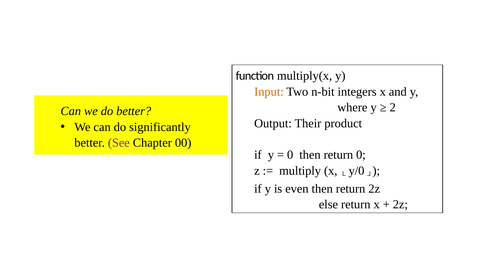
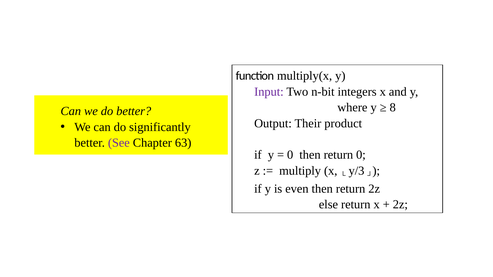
Input colour: orange -> purple
2: 2 -> 8
00: 00 -> 63
y/0: y/0 -> y/3
